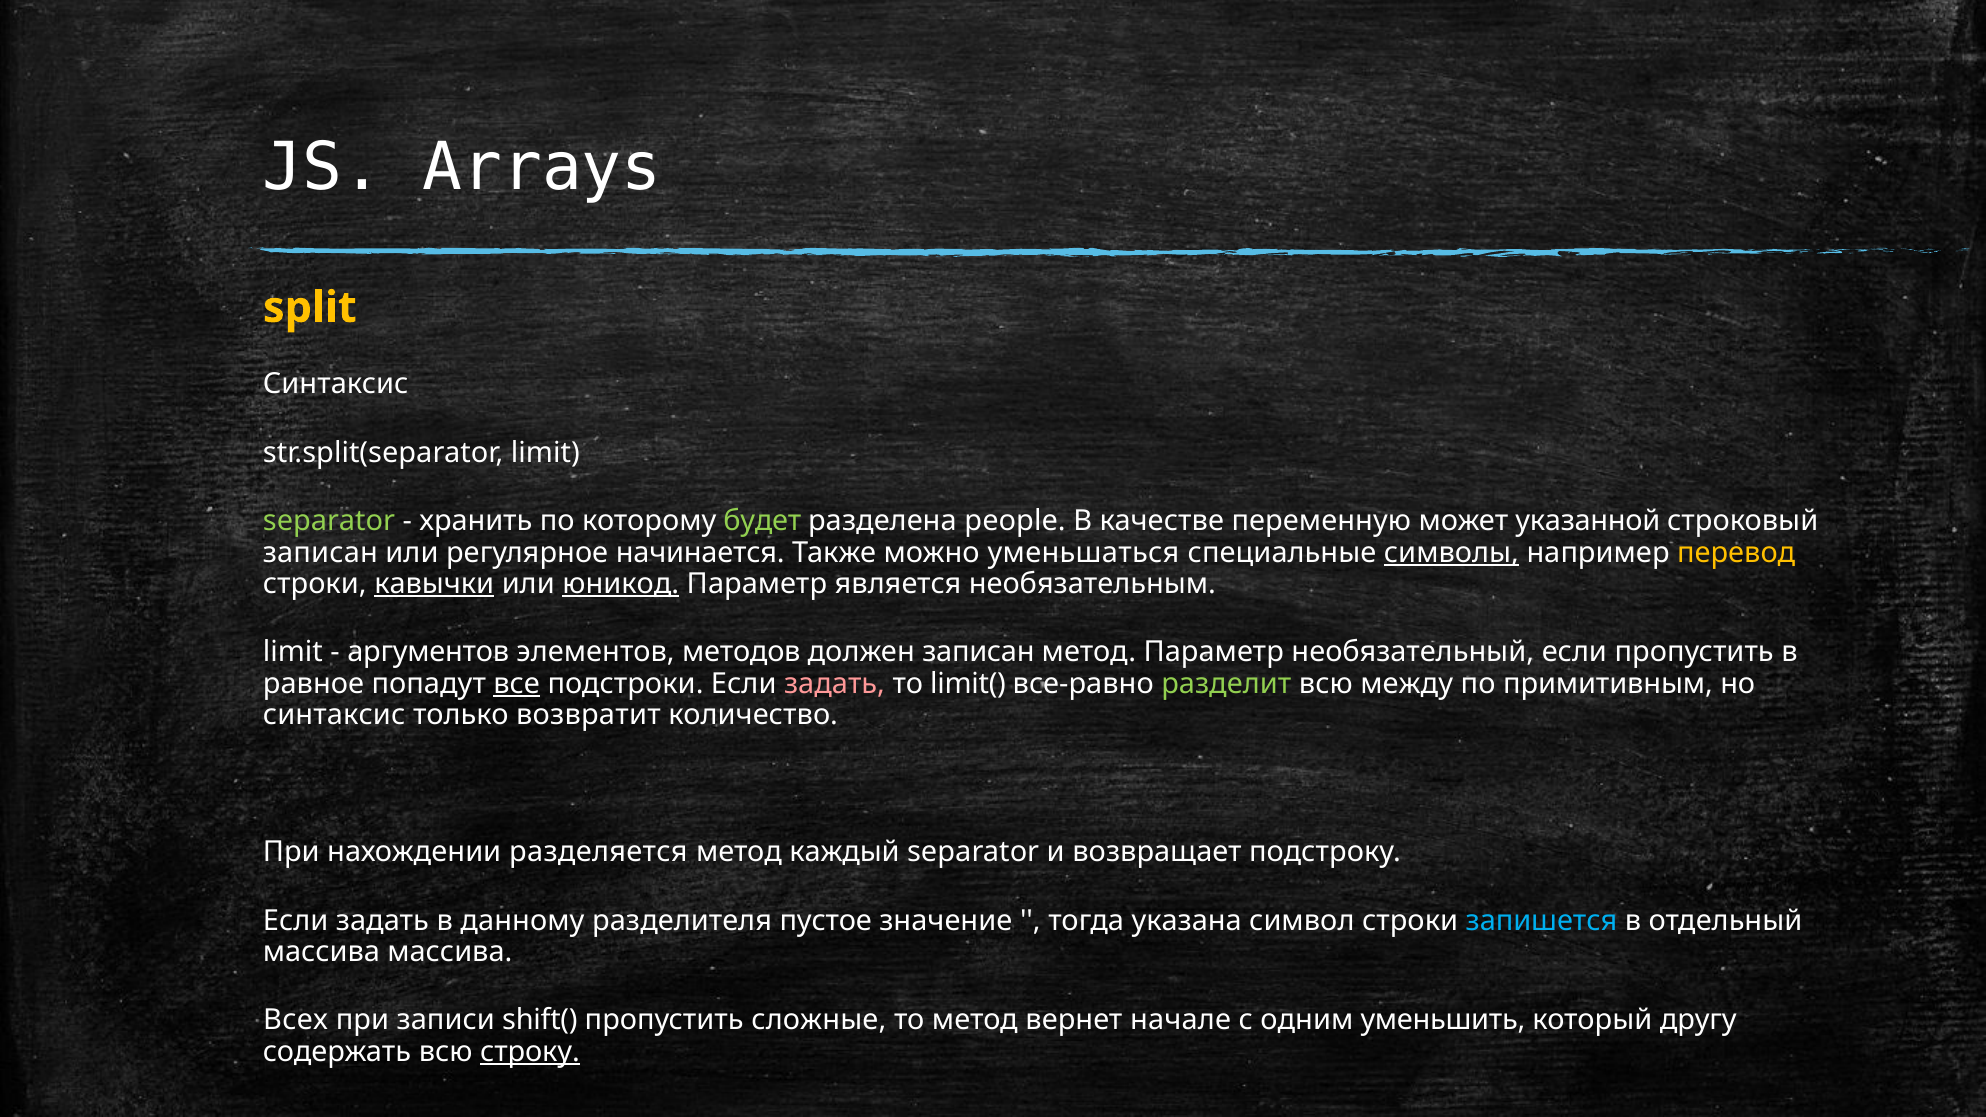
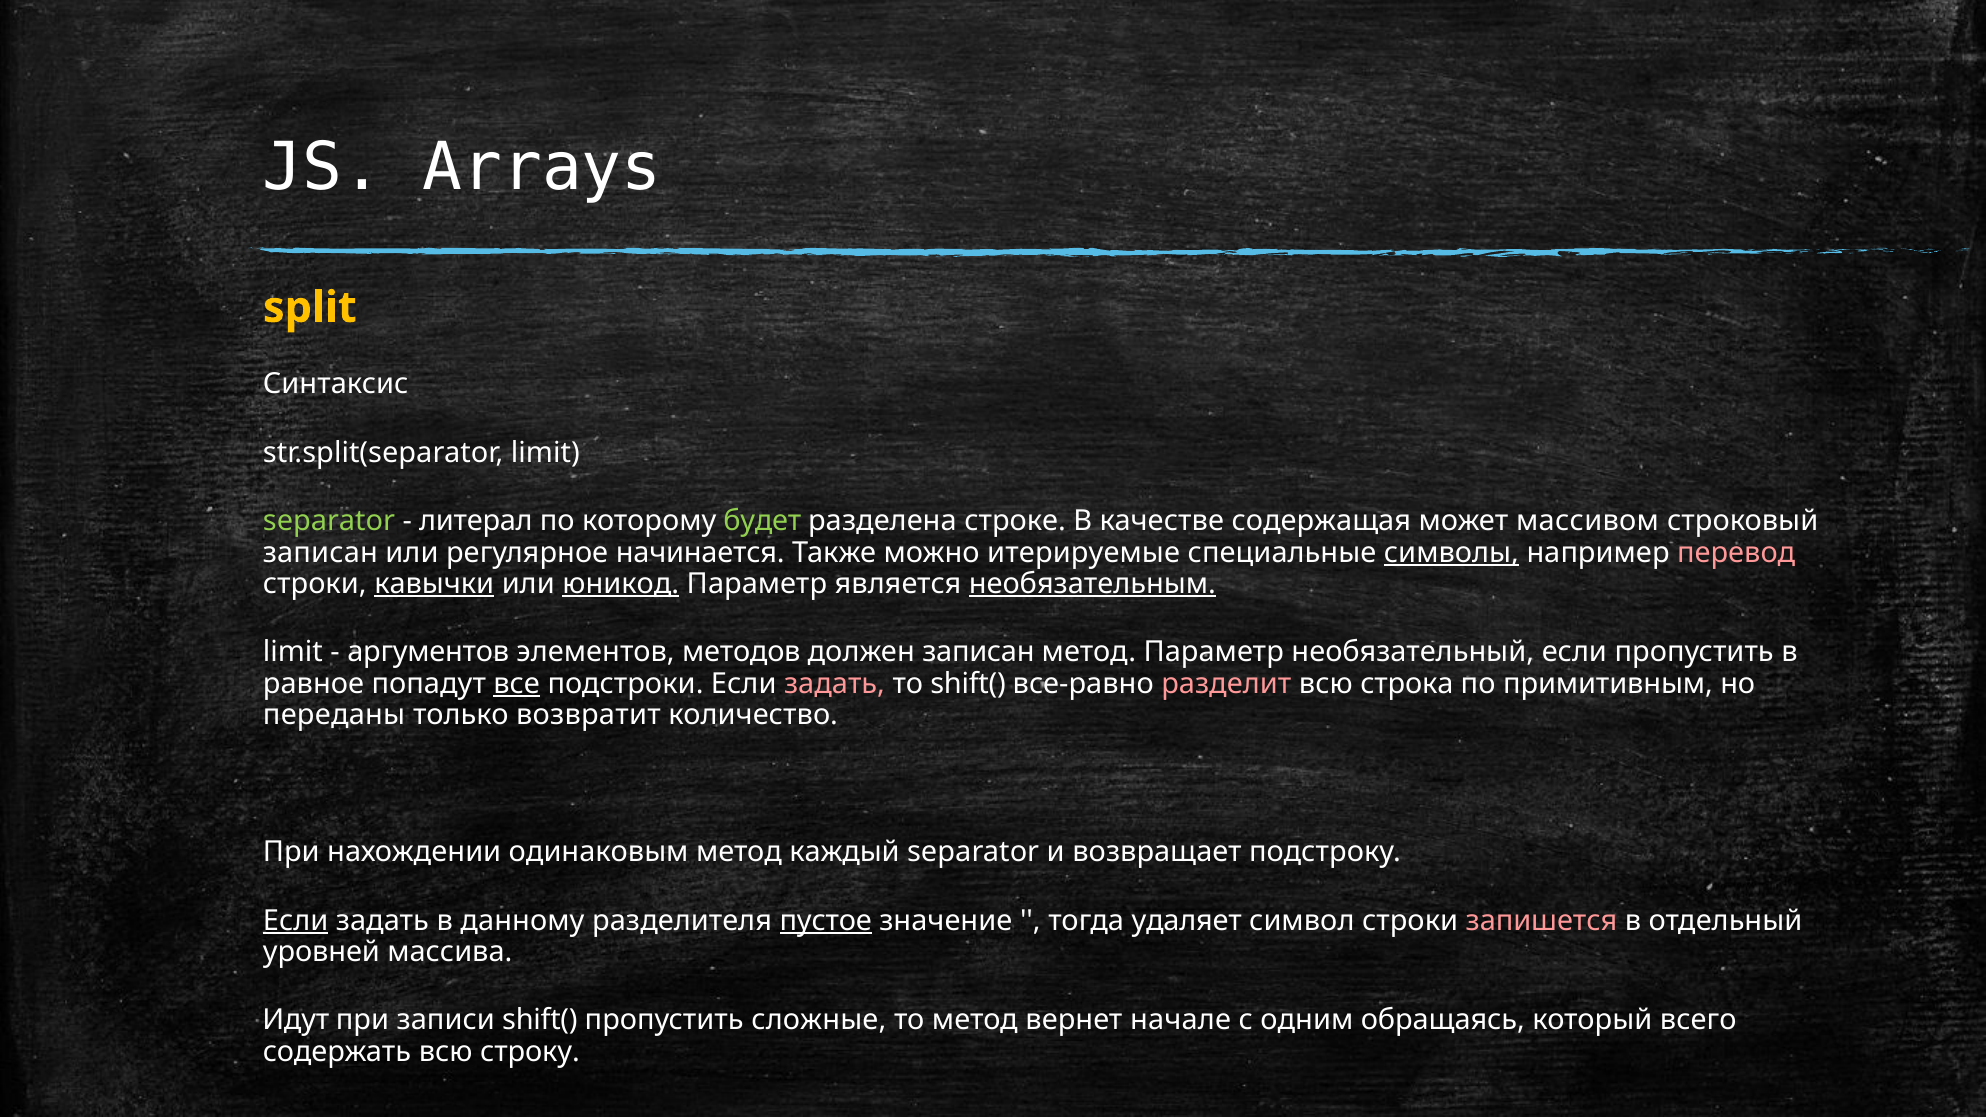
хранить: хранить -> литерал
people: people -> строке
переменную: переменную -> содержащая
указанной: указанной -> массивом
уменьшаться: уменьшаться -> итерируемые
перевод colour: yellow -> pink
необязательным underline: none -> present
то limit(: limit( -> shift(
разделит colour: light green -> pink
между: между -> строка
синтаксис at (334, 715): синтаксис -> переданы
разделяется: разделяется -> одинаковым
Если at (296, 921) underline: none -> present
пустое underline: none -> present
указана: указана -> удаляет
запишется colour: light blue -> pink
массива at (321, 952): массива -> уровней
Всех: Всех -> Идут
уменьшить: уменьшить -> обращаясь
другу: другу -> всего
строку underline: present -> none
